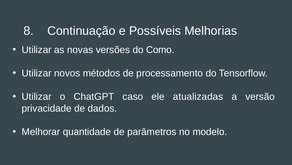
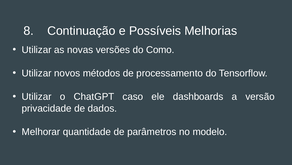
atualizadas: atualizadas -> dashboards
